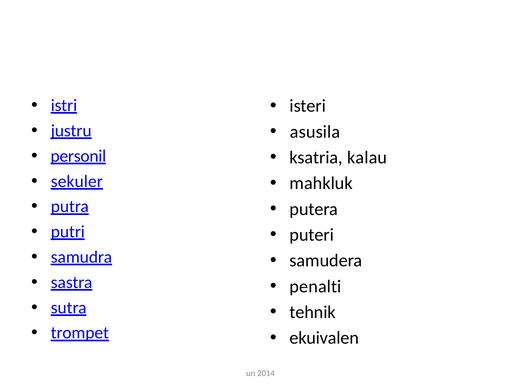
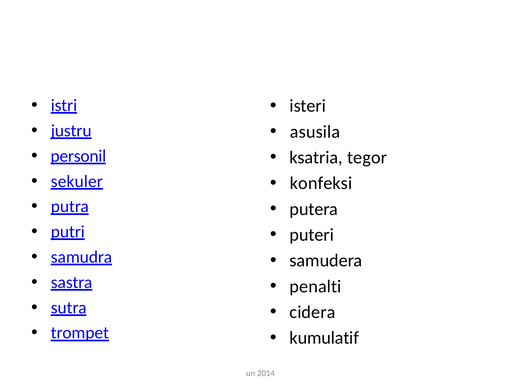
kalau: kalau -> tegor
mahkluk: mahkluk -> konfeksi
tehnik: tehnik -> cidera
ekuivalen: ekuivalen -> kumulatif
